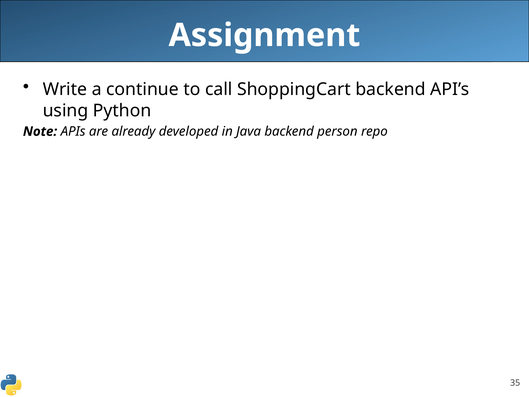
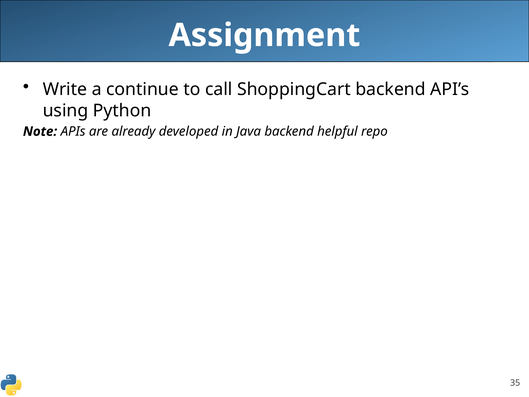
person: person -> helpful
